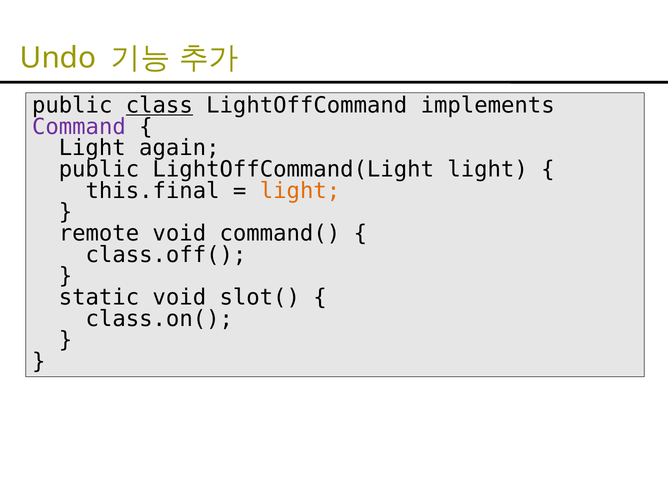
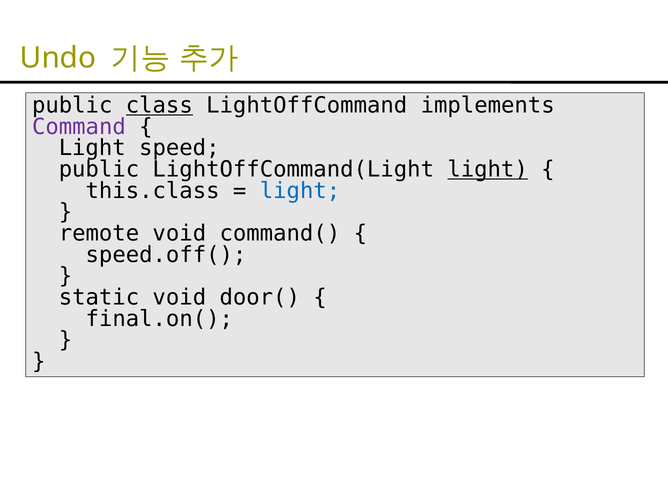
again: again -> speed
light at (488, 169) underline: none -> present
this.final: this.final -> this.class
light at (300, 191) colour: orange -> blue
class.off(: class.off( -> speed.off(
slot(: slot( -> door(
class.on(: class.on( -> final.on(
